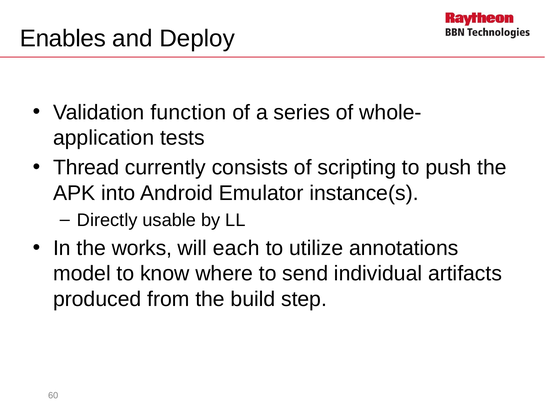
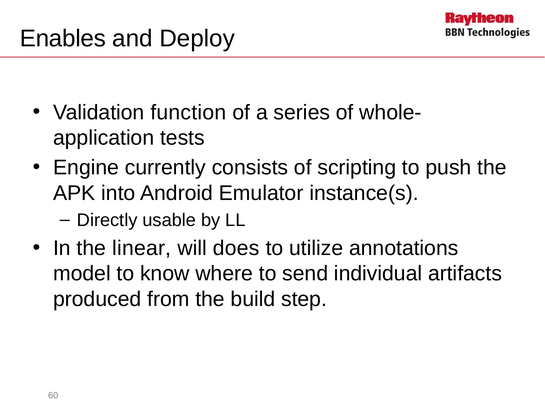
Thread: Thread -> Engine
works: works -> linear
each: each -> does
